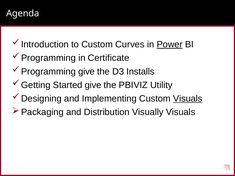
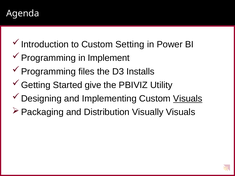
Curves: Curves -> Setting
Power underline: present -> none
Certificate: Certificate -> Implement
give at (86, 72): give -> files
